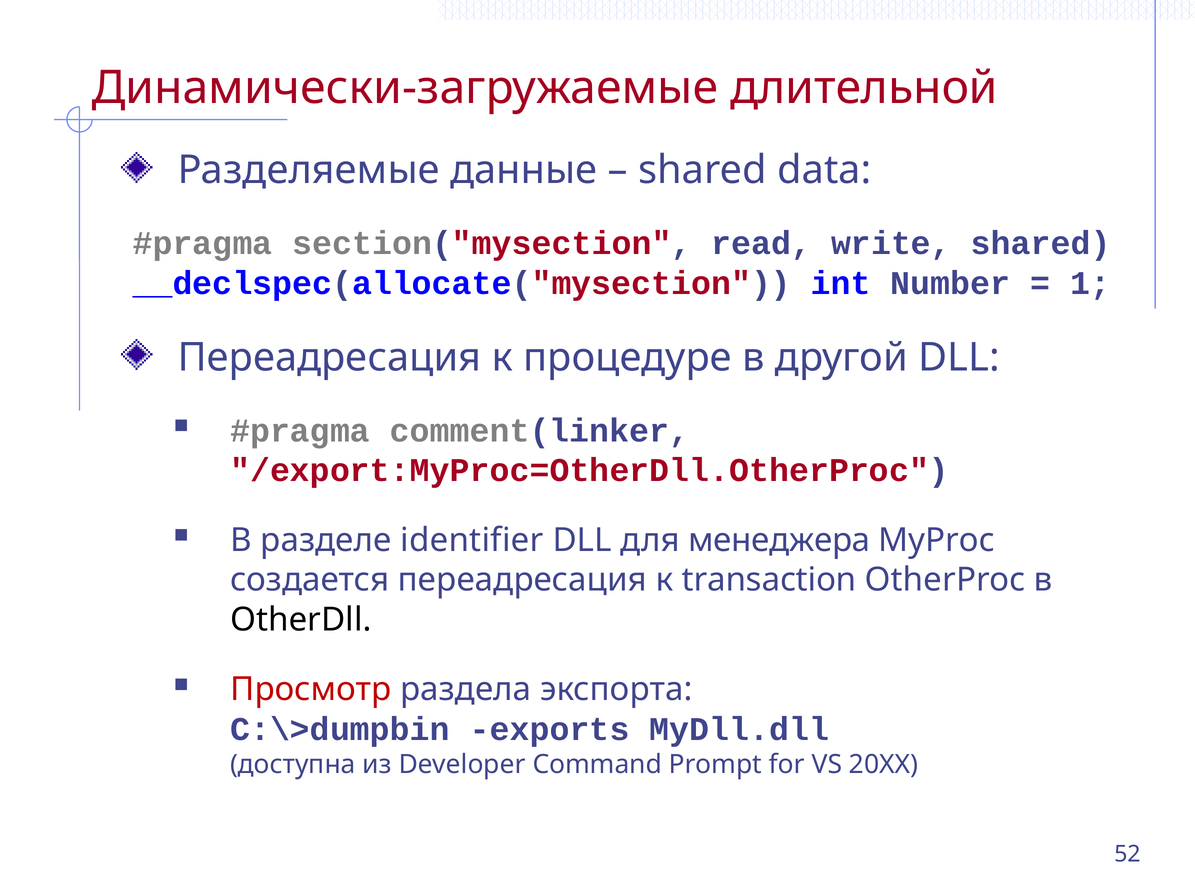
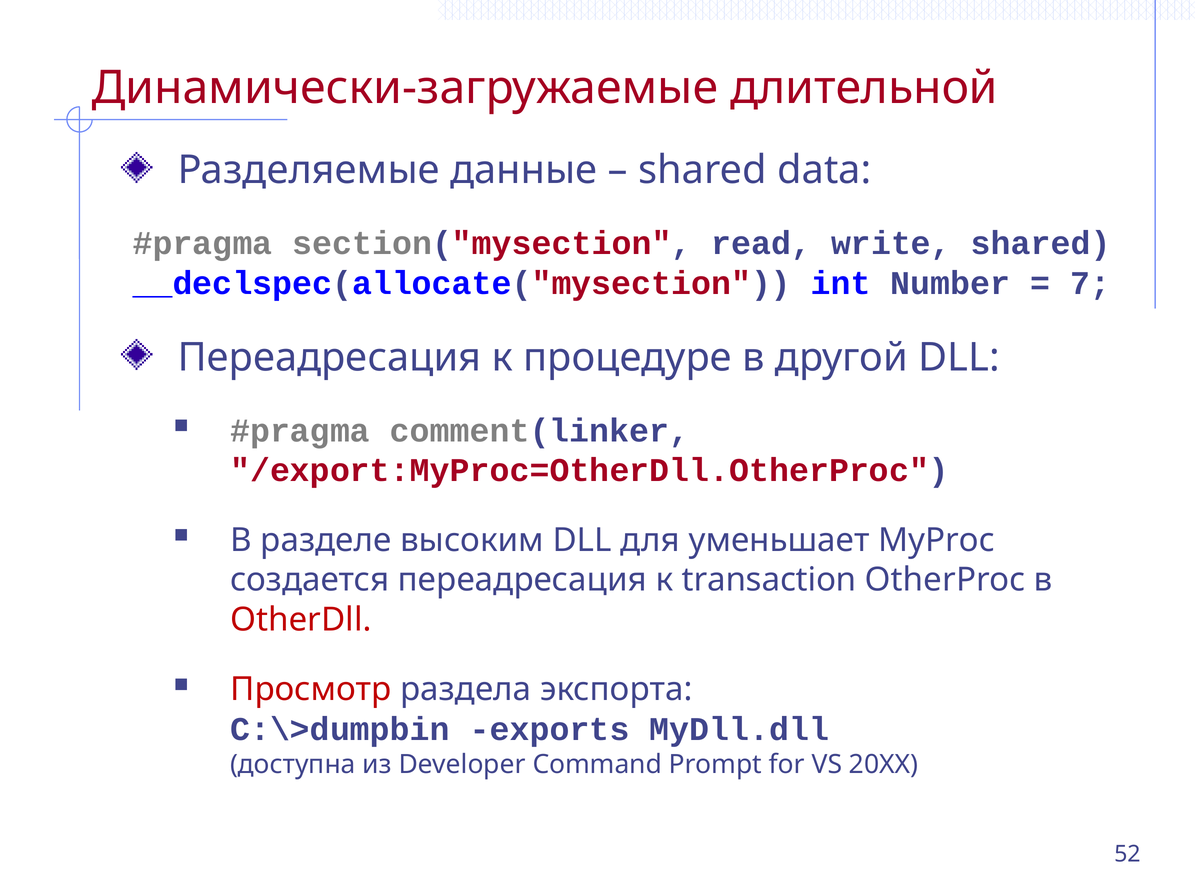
1: 1 -> 7
identifier: identifier -> высоким
менеджера: менеджера -> уменьшает
OtherDll colour: black -> red
